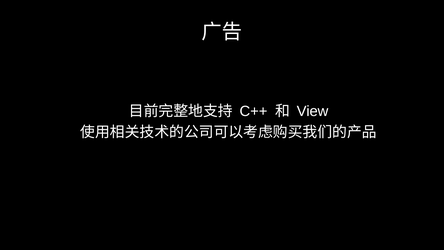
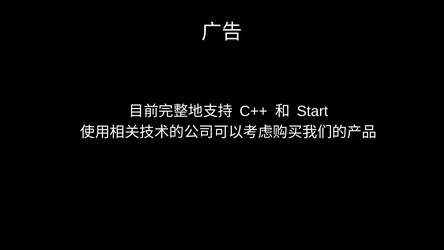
View: View -> Start
